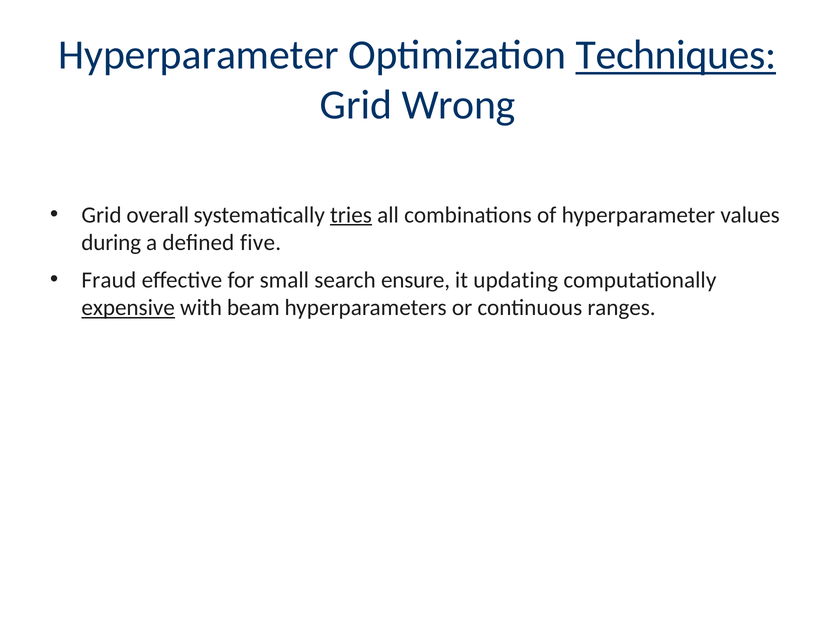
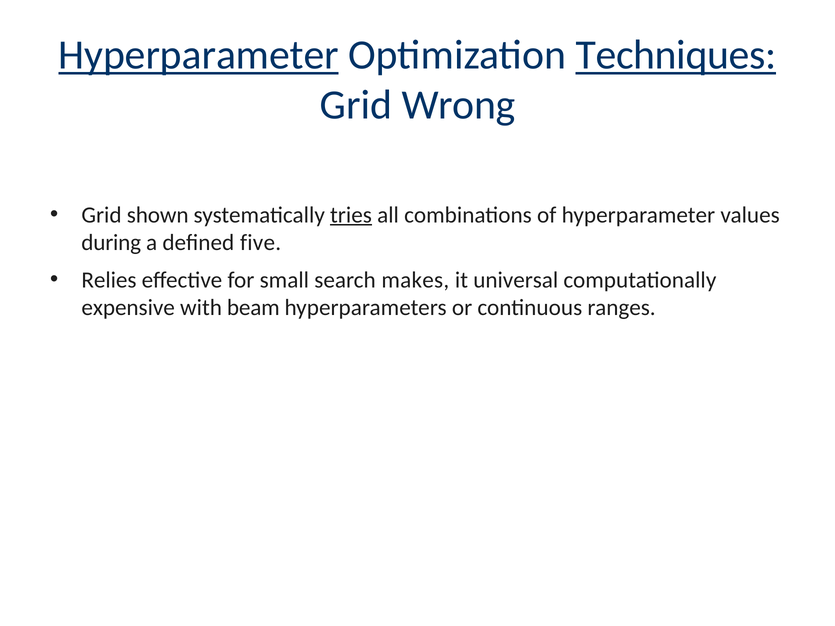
Hyperparameter at (199, 55) underline: none -> present
overall: overall -> shown
Fraud: Fraud -> Relies
ensure: ensure -> makes
updating: updating -> universal
expensive underline: present -> none
